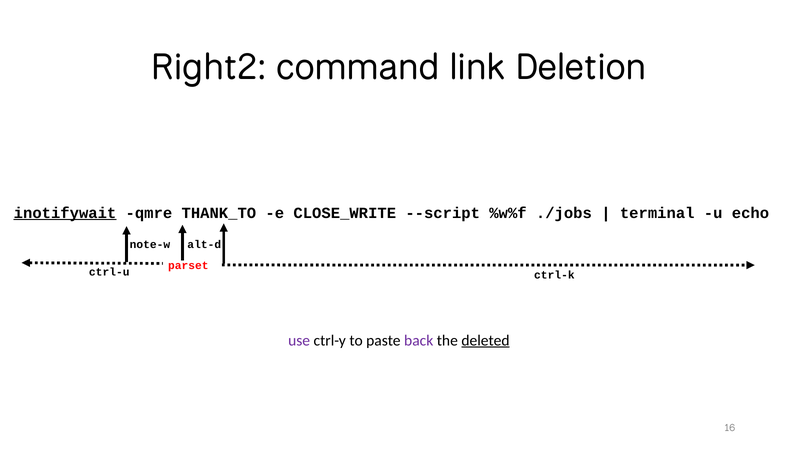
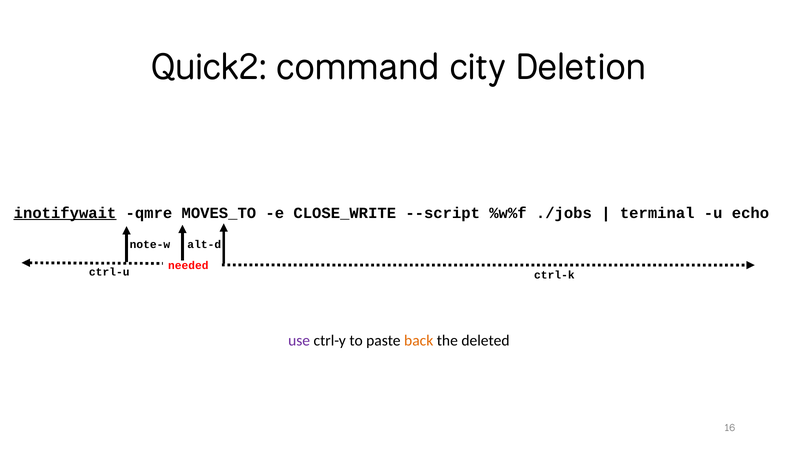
Right2: Right2 -> Quick2
link: link -> city
THANK_TO: THANK_TO -> MOVES_TO
parset: parset -> needed
back colour: purple -> orange
deleted underline: present -> none
